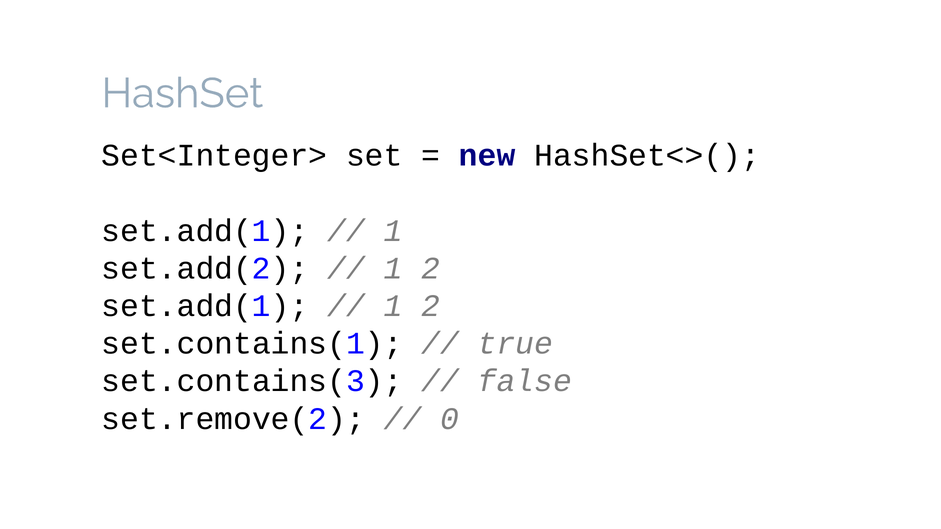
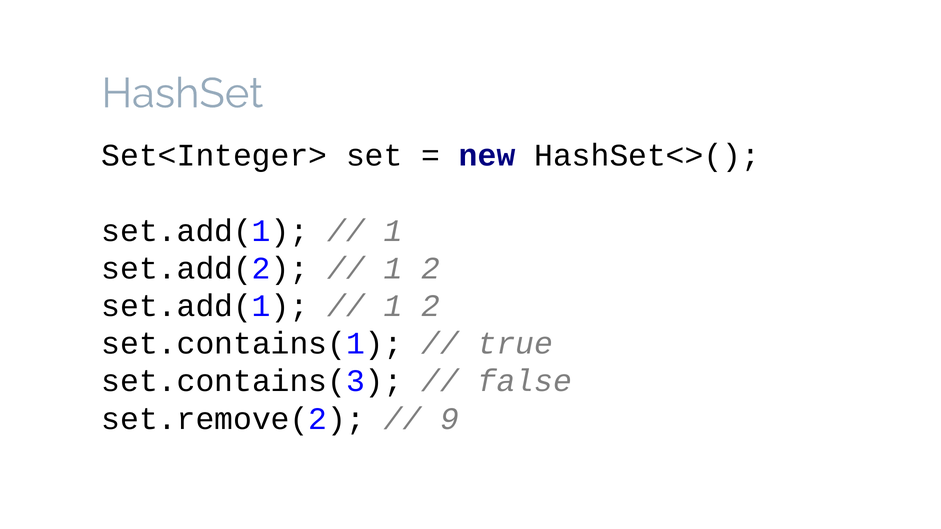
0: 0 -> 9
